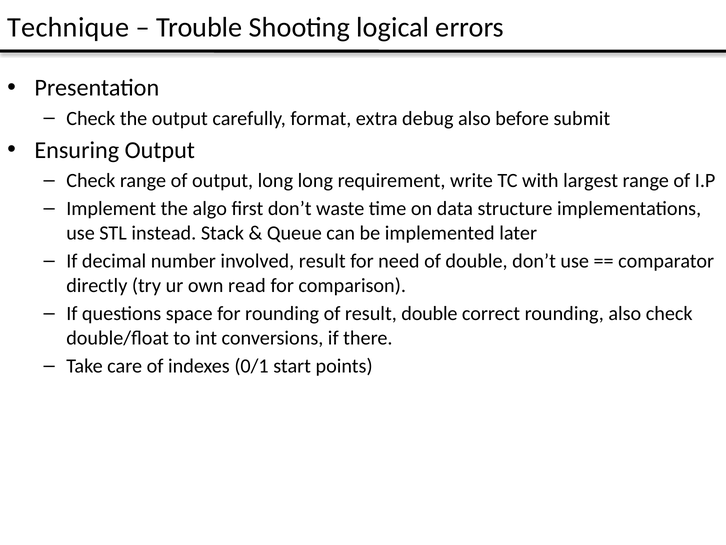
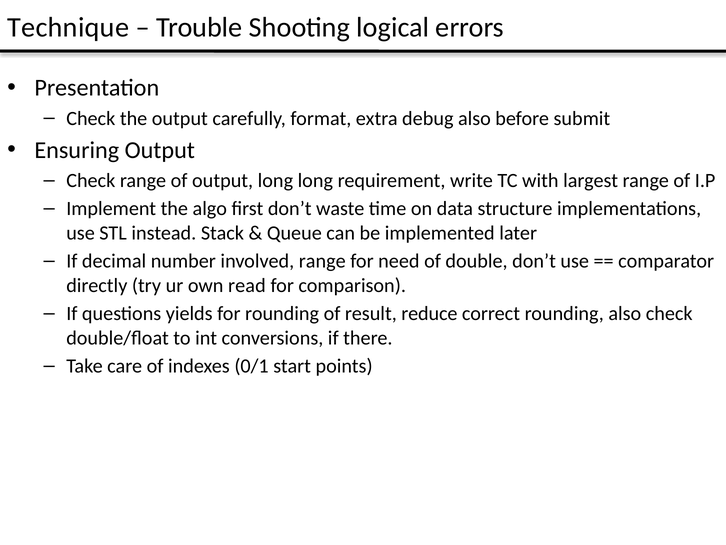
involved result: result -> range
space: space -> yields
result double: double -> reduce
